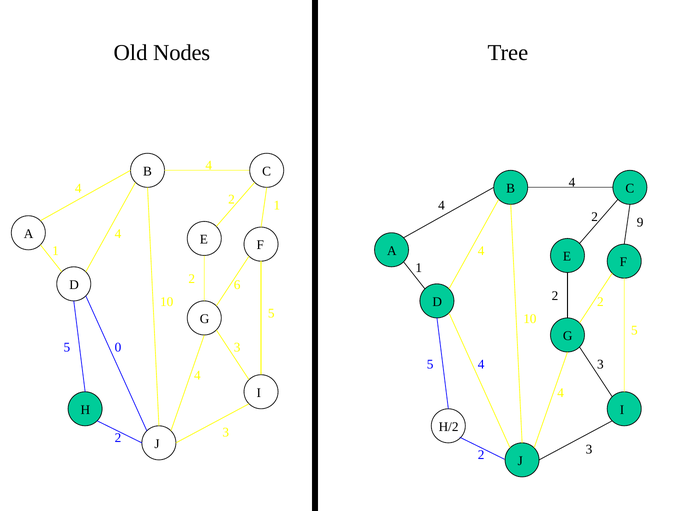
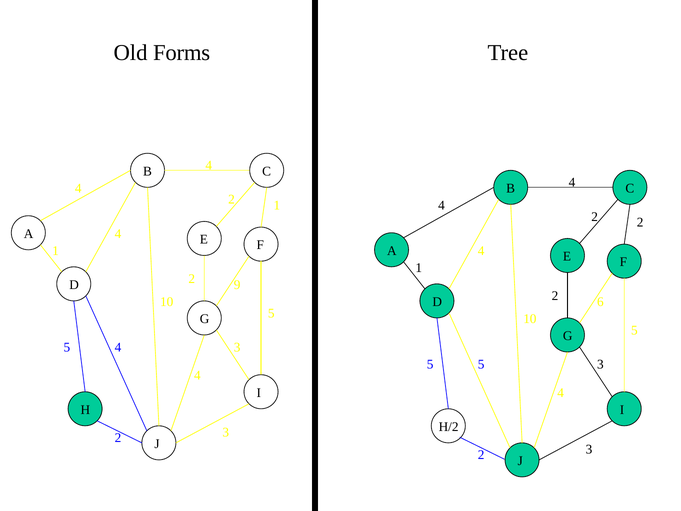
Nodes: Nodes -> Forms
2 9: 9 -> 2
6: 6 -> 9
2 at (600, 302): 2 -> 6
0 at (118, 347): 0 -> 4
5 4: 4 -> 5
